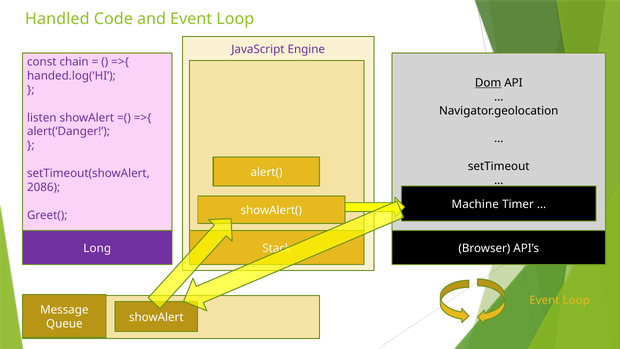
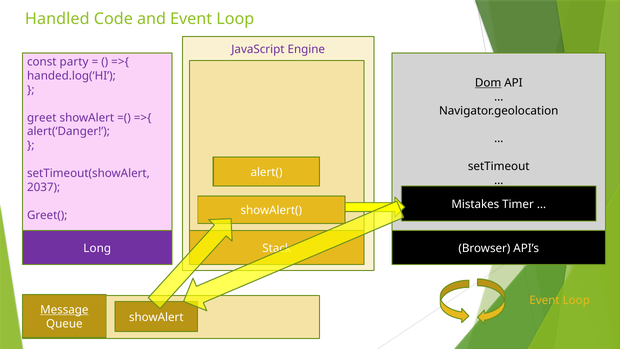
chain: chain -> party
listen: listen -> greet
2086: 2086 -> 2037
Machine: Machine -> Mistakes
Message underline: none -> present
